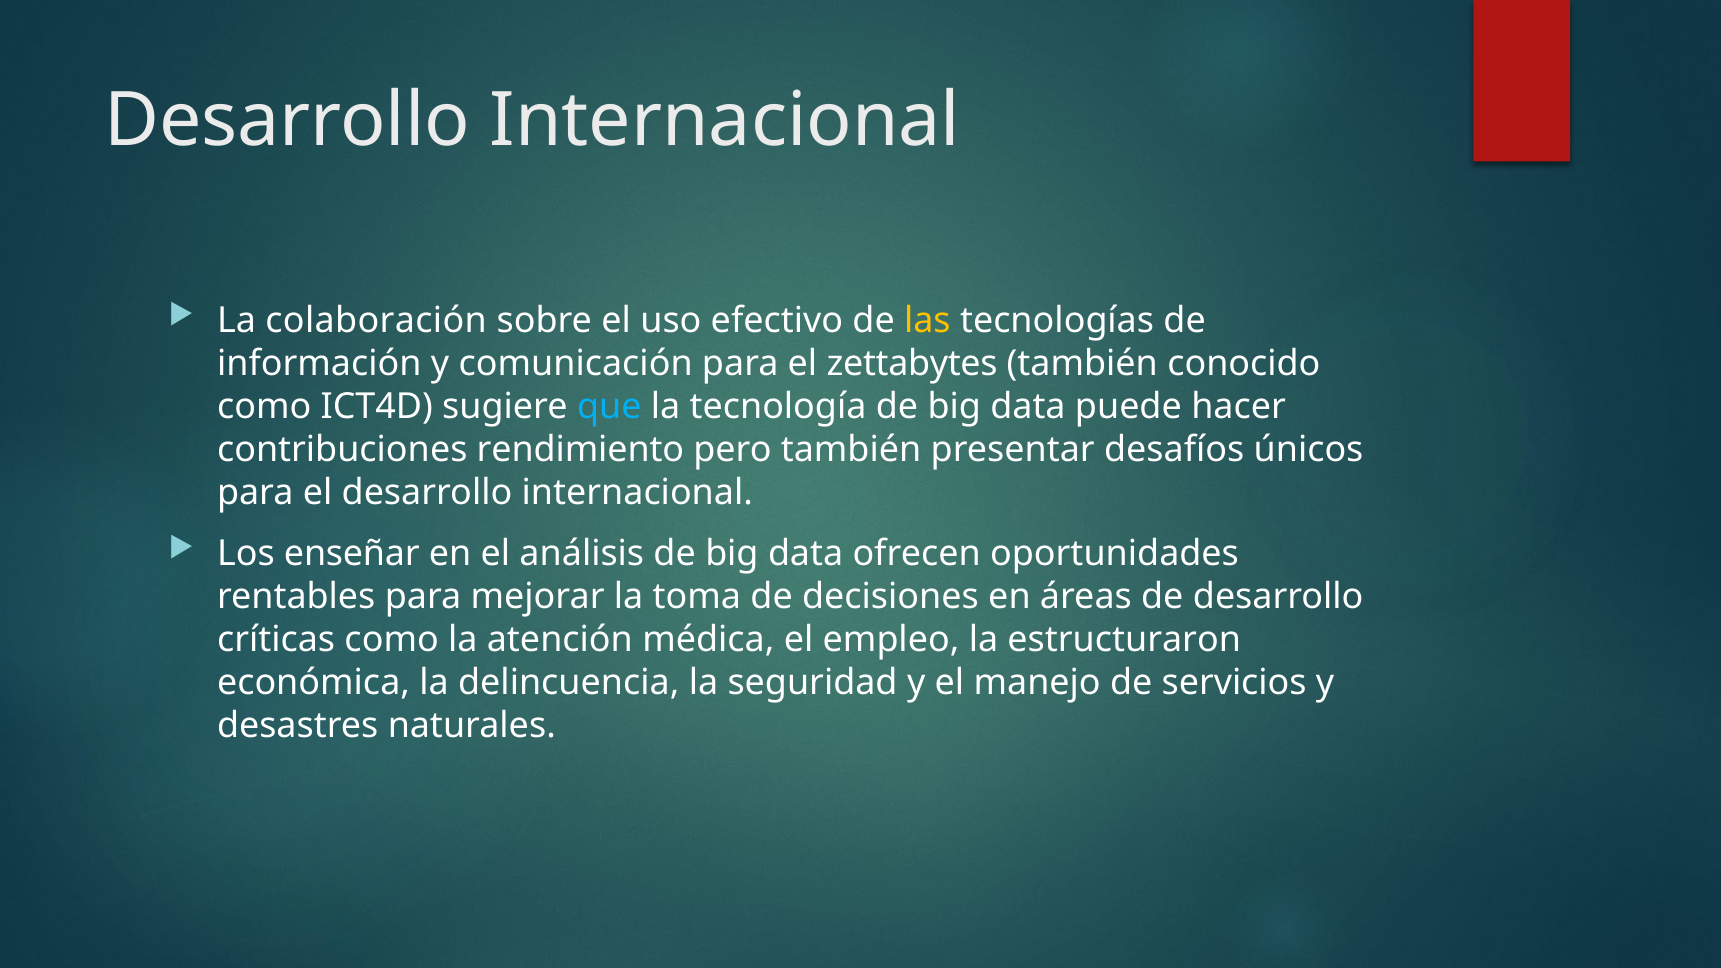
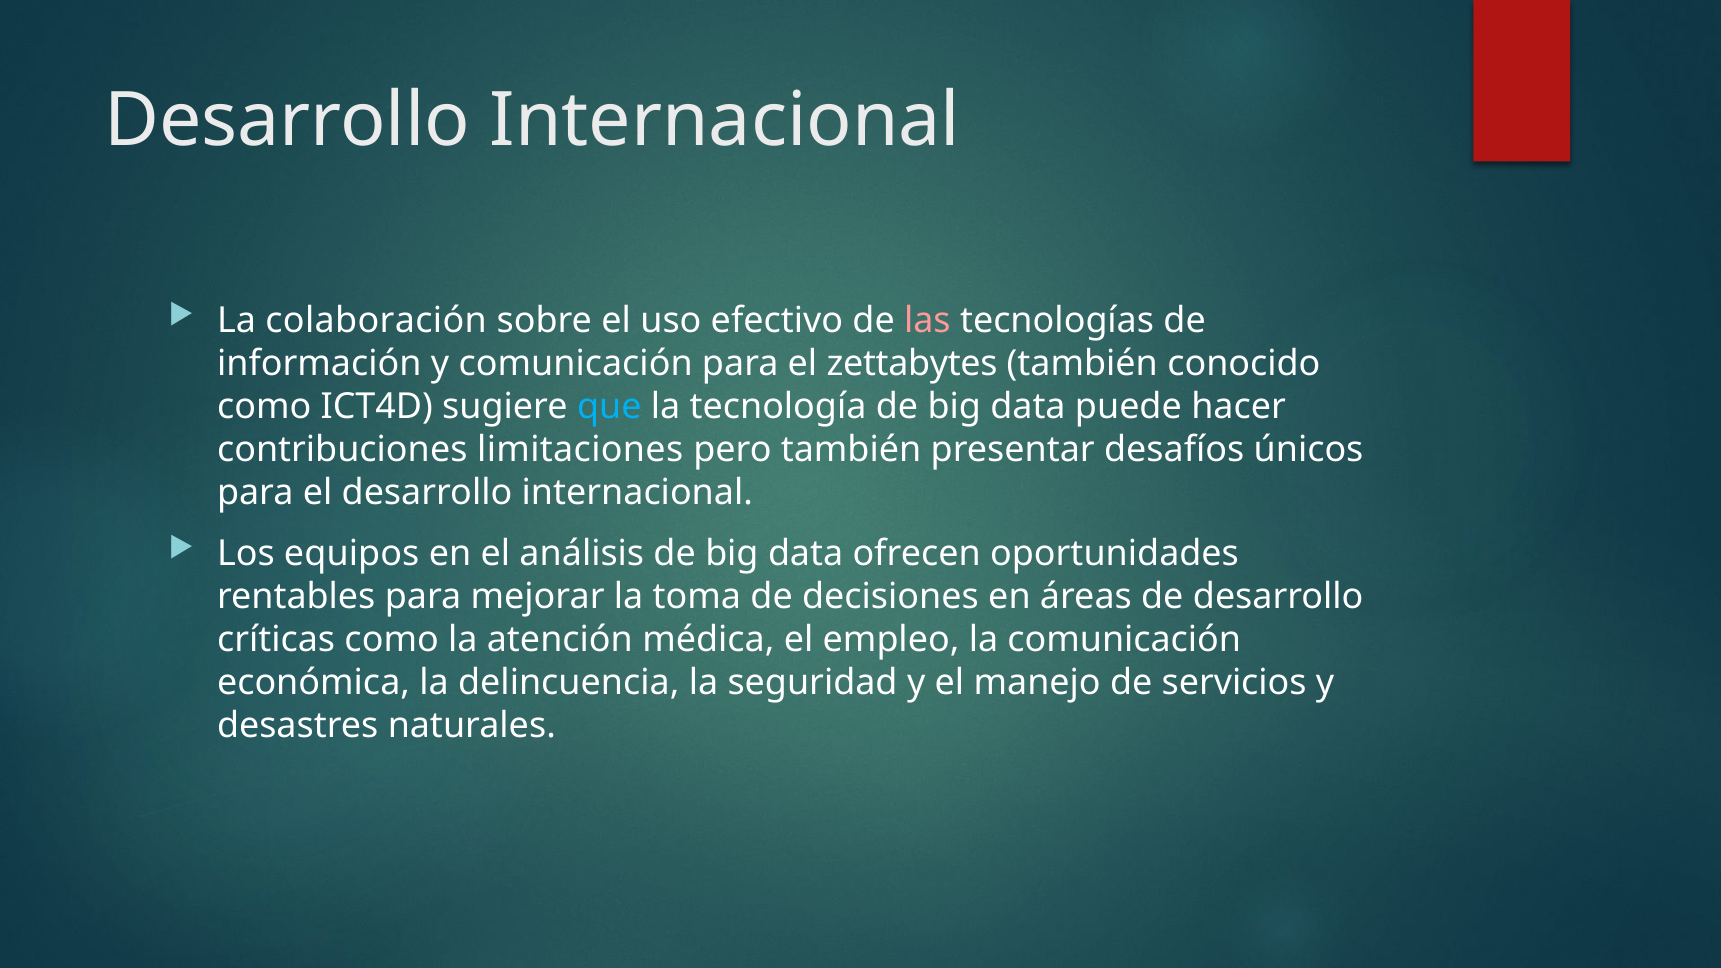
las colour: yellow -> pink
rendimiento: rendimiento -> limitaciones
enseñar: enseñar -> equipos
la estructuraron: estructuraron -> comunicación
